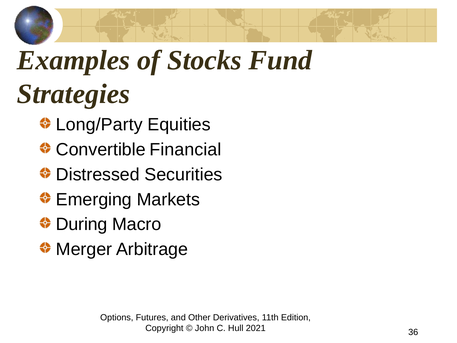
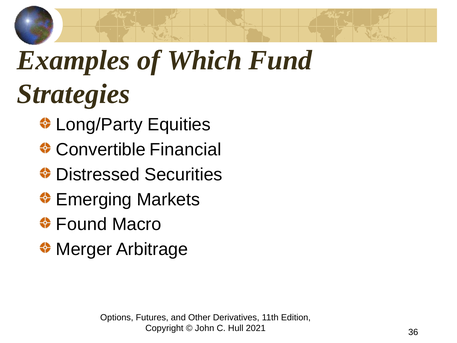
Stocks: Stocks -> Which
During: During -> Found
